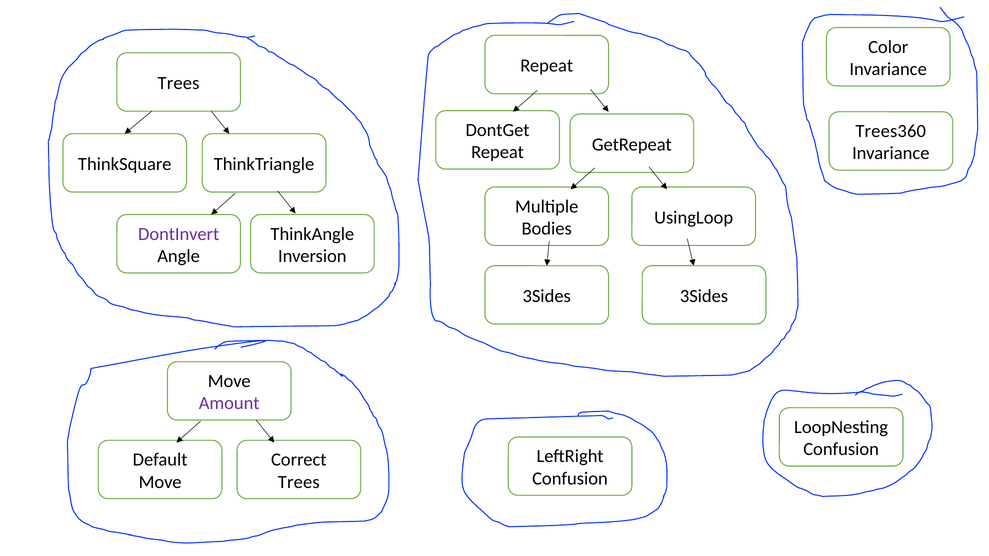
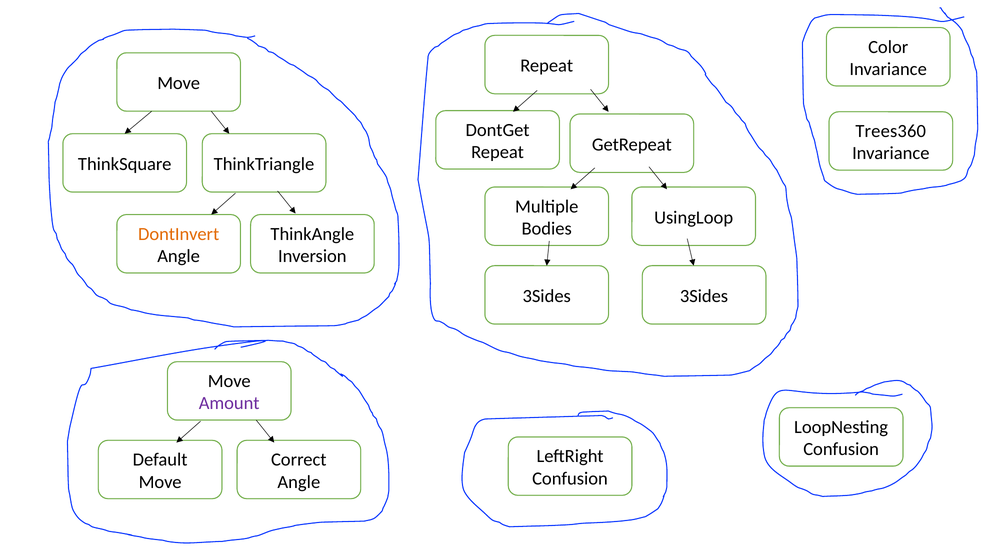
Trees at (178, 83): Trees -> Move
DontInvert colour: purple -> orange
Trees at (299, 482): Trees -> Angle
